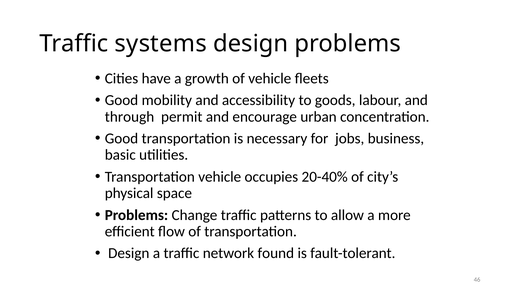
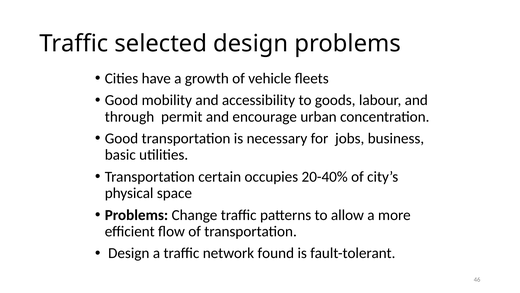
systems: systems -> selected
Transportation vehicle: vehicle -> certain
